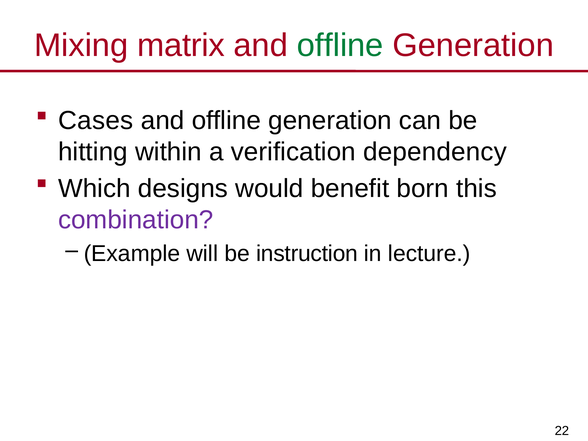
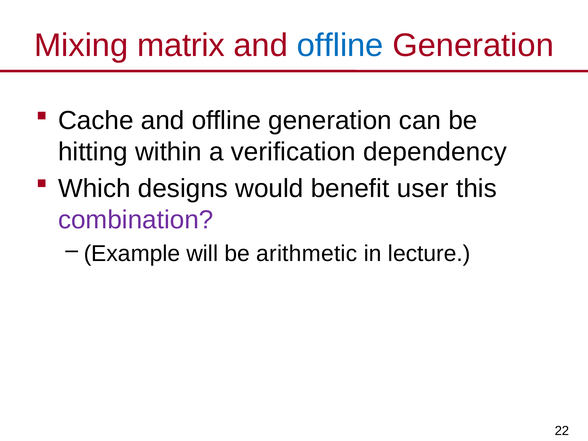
offline at (340, 45) colour: green -> blue
Cases: Cases -> Cache
born: born -> user
instruction: instruction -> arithmetic
